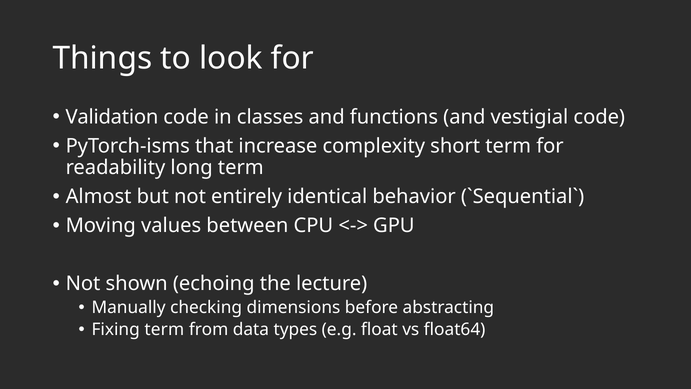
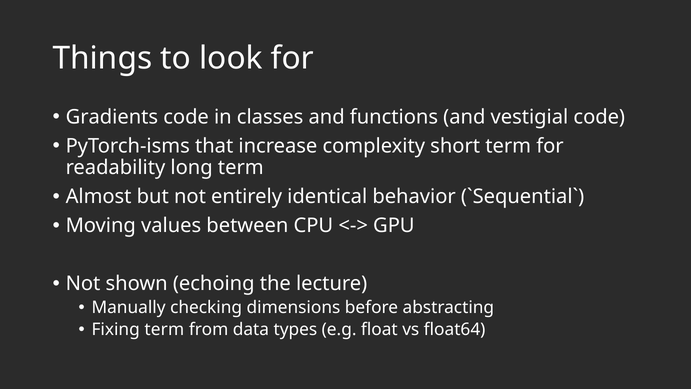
Validation: Validation -> Gradients
